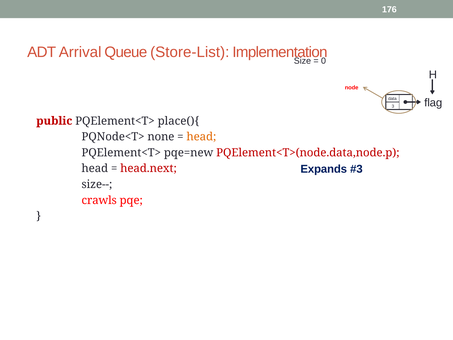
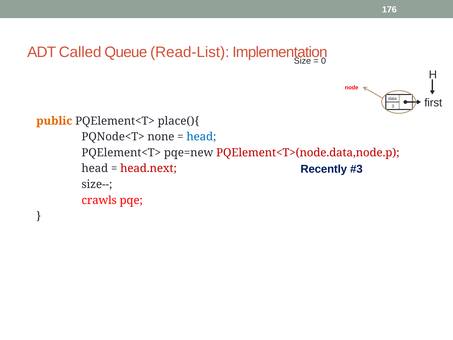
Arrival: Arrival -> Called
Store-List: Store-List -> Read-List
flag: flag -> first
public colour: red -> orange
head at (201, 137) colour: orange -> blue
Expands: Expands -> Recently
